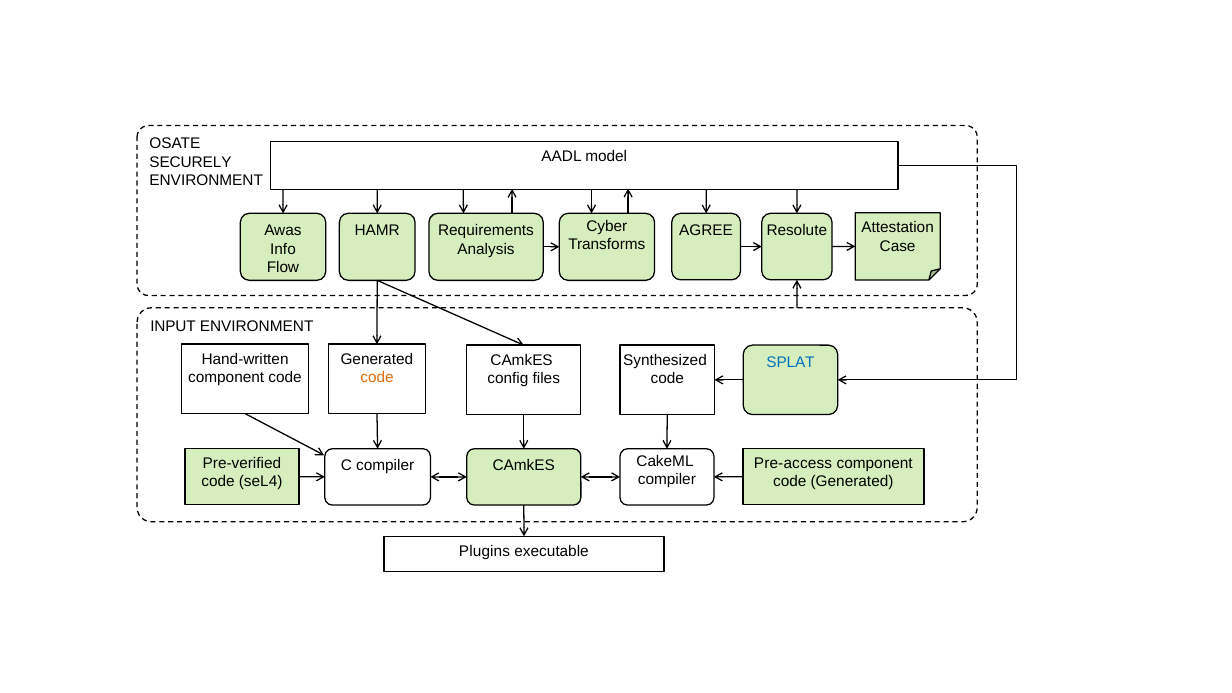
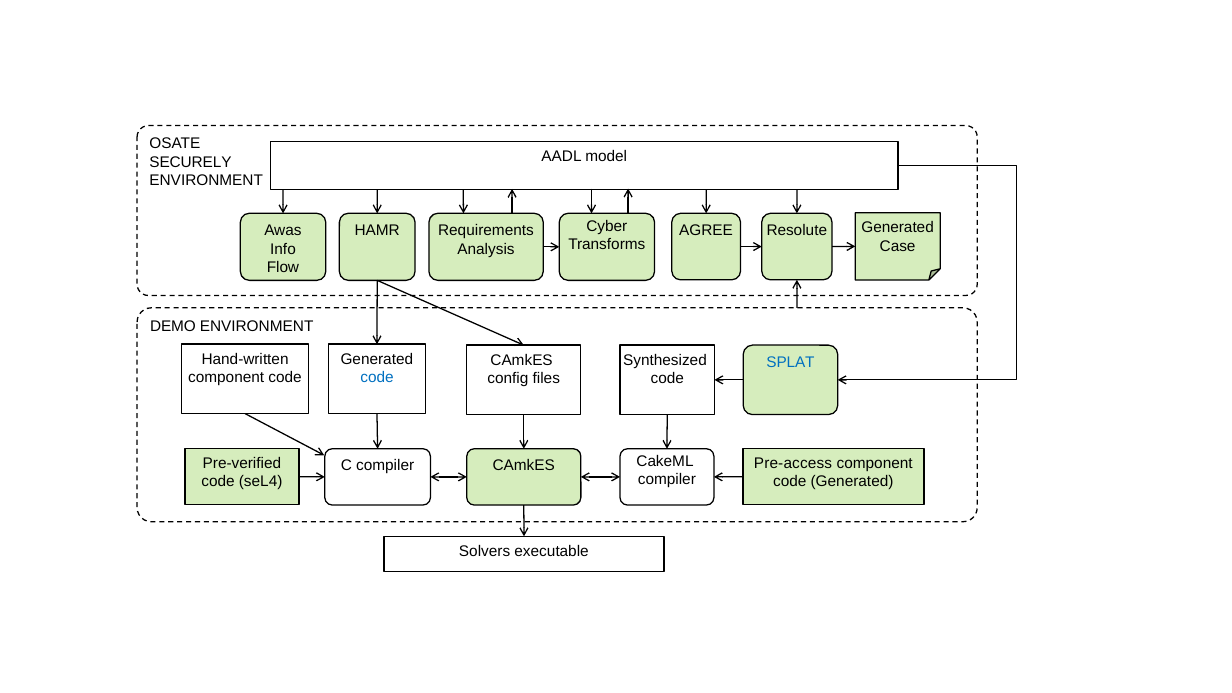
Attestation at (898, 228): Attestation -> Generated
INPUT: INPUT -> DEMO
code at (377, 377) colour: orange -> blue
Plugins: Plugins -> Solvers
